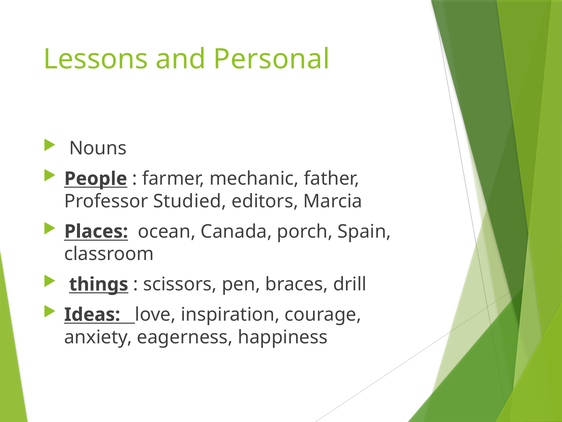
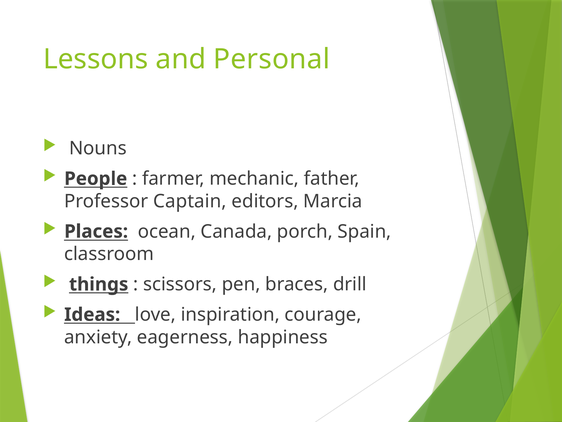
Studied: Studied -> Captain
